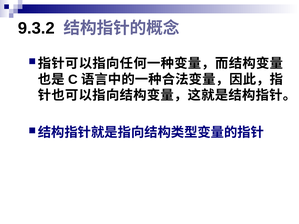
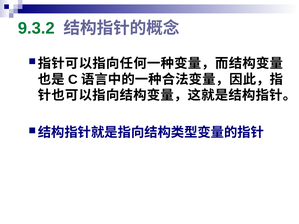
9.3.2 colour: black -> green
